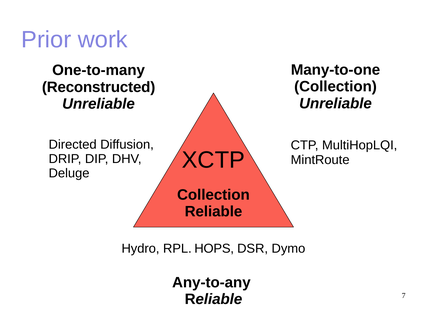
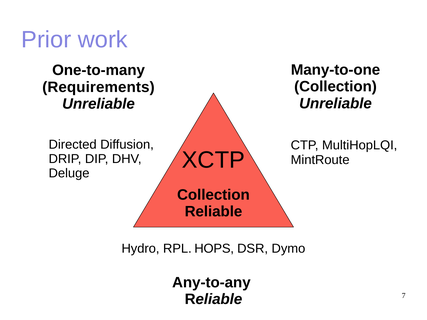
Reconstructed: Reconstructed -> Requirements
